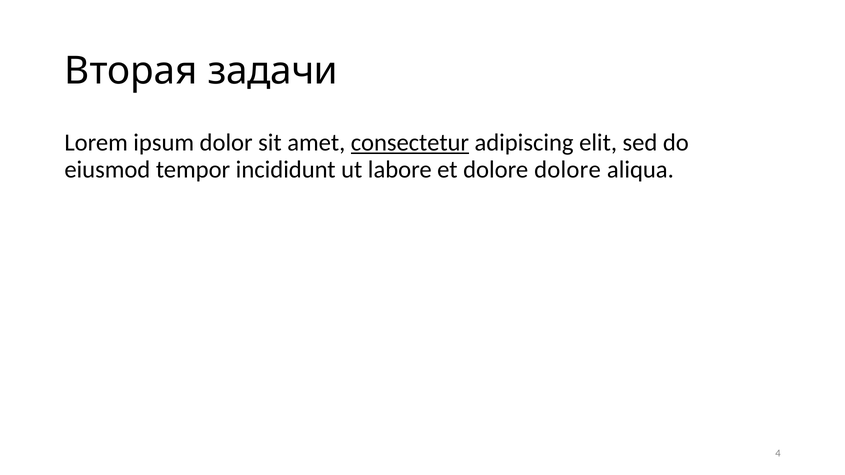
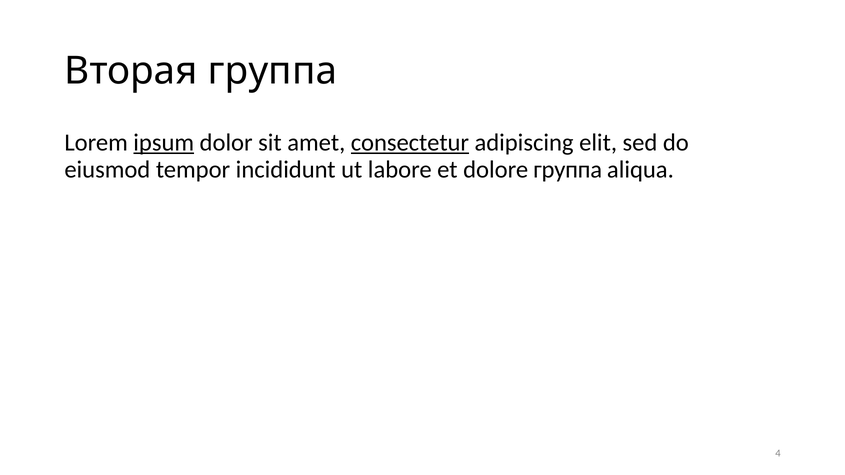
Вторая задачи: задачи -> группа
ipsum underline: none -> present
dolore dolore: dolore -> группа
